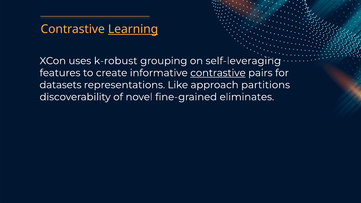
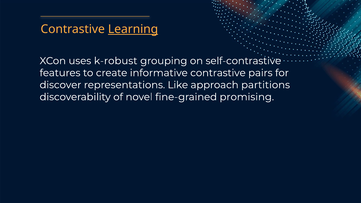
self-leveraging: self-leveraging -> self-contrastive
contrastive at (218, 73) underline: present -> none
datasets: datasets -> discover
eliminates: eliminates -> promising
